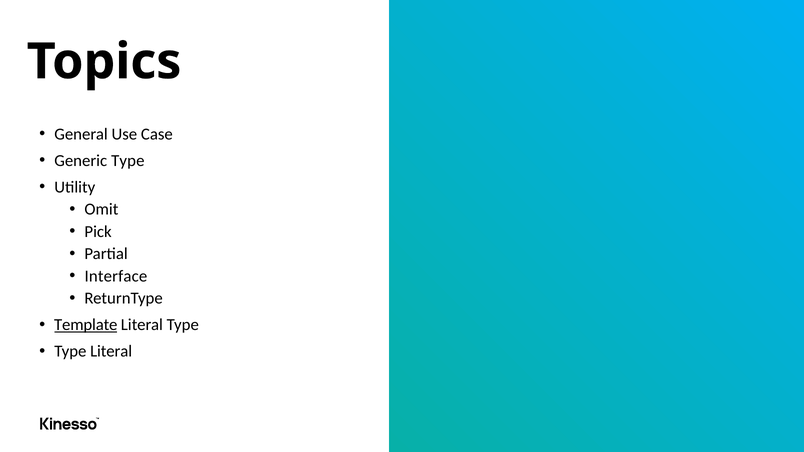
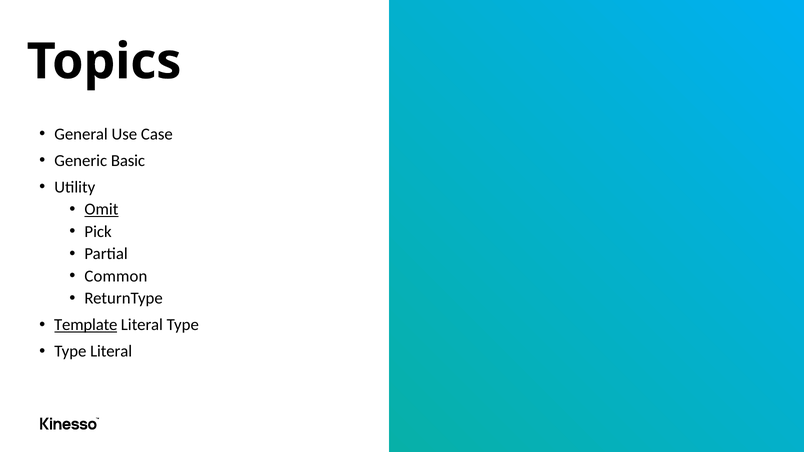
Generic Type: Type -> Basic
Omit underline: none -> present
Interface: Interface -> Common
